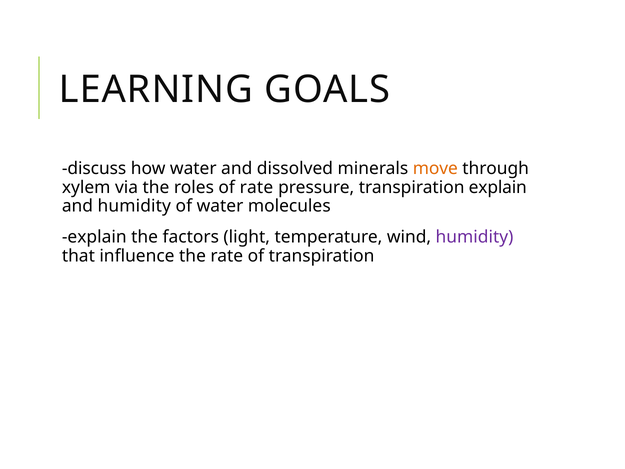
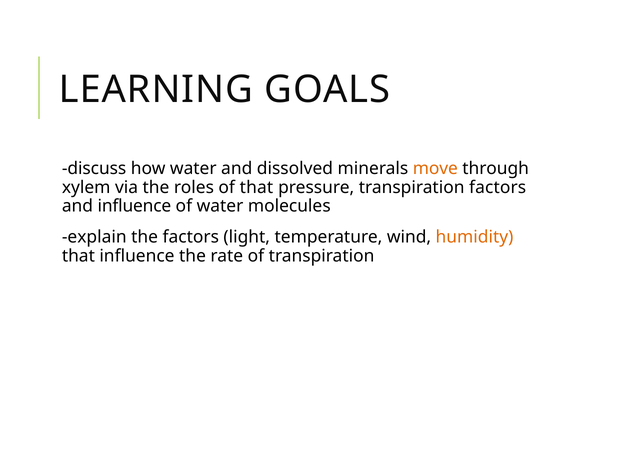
of rate: rate -> that
transpiration explain: explain -> factors
and humidity: humidity -> influence
humidity at (475, 237) colour: purple -> orange
